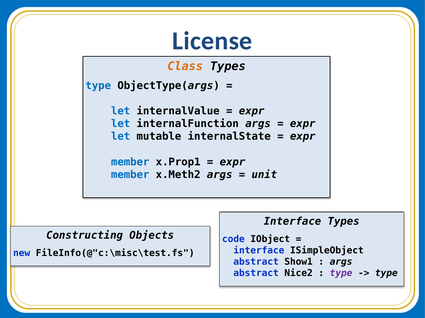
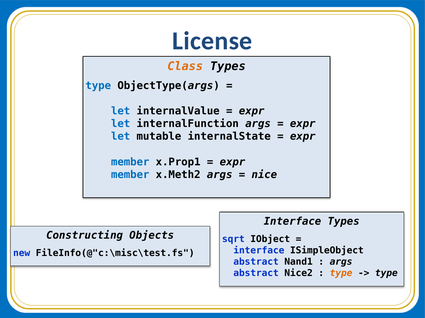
unit: unit -> nice
code: code -> sqrt
Show1: Show1 -> Nand1
type at (341, 274) colour: purple -> orange
